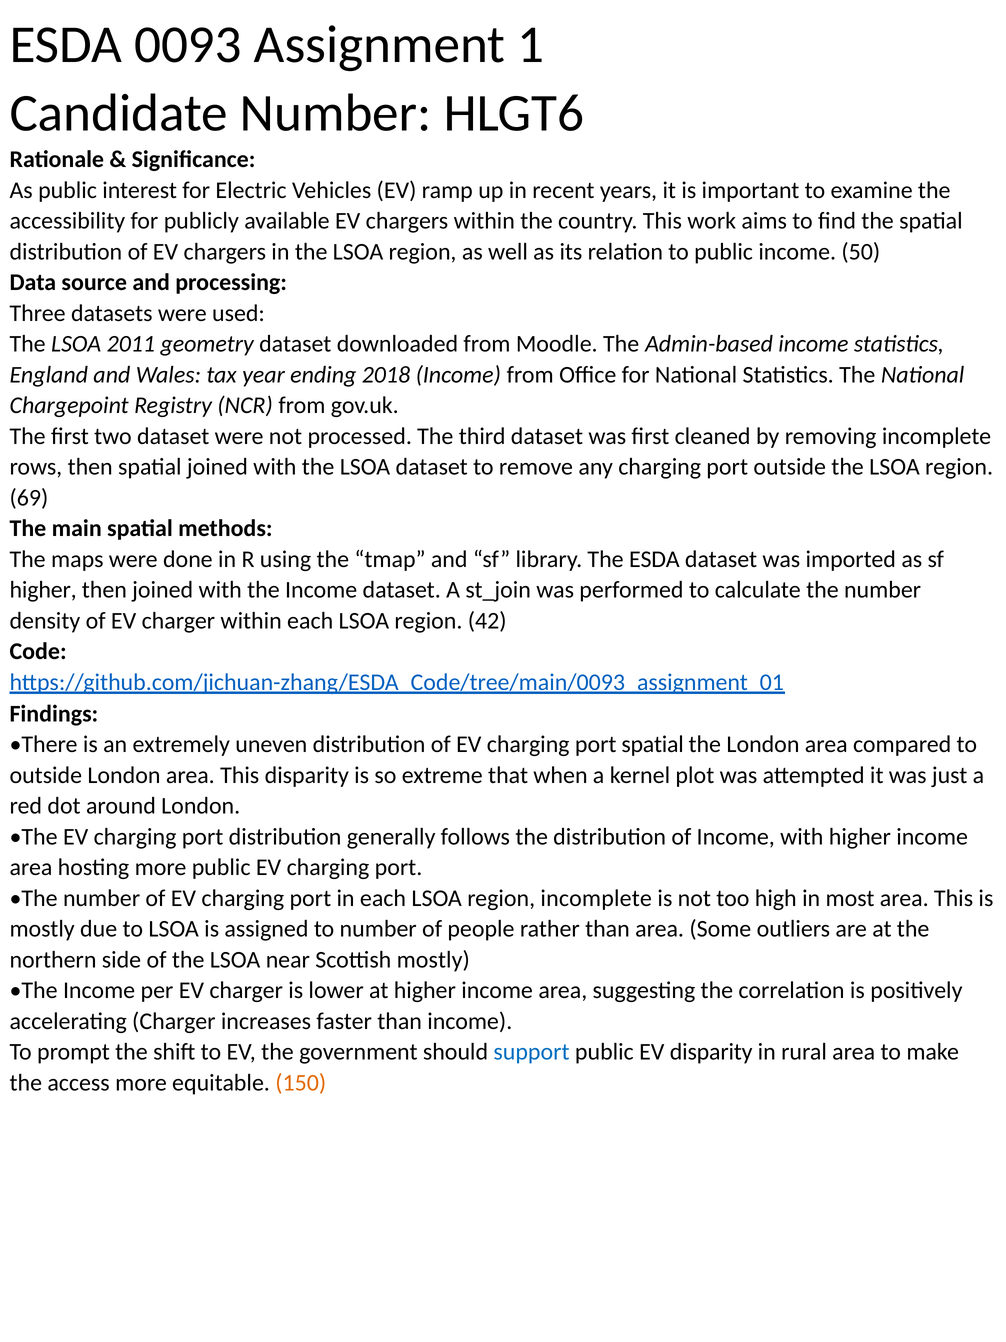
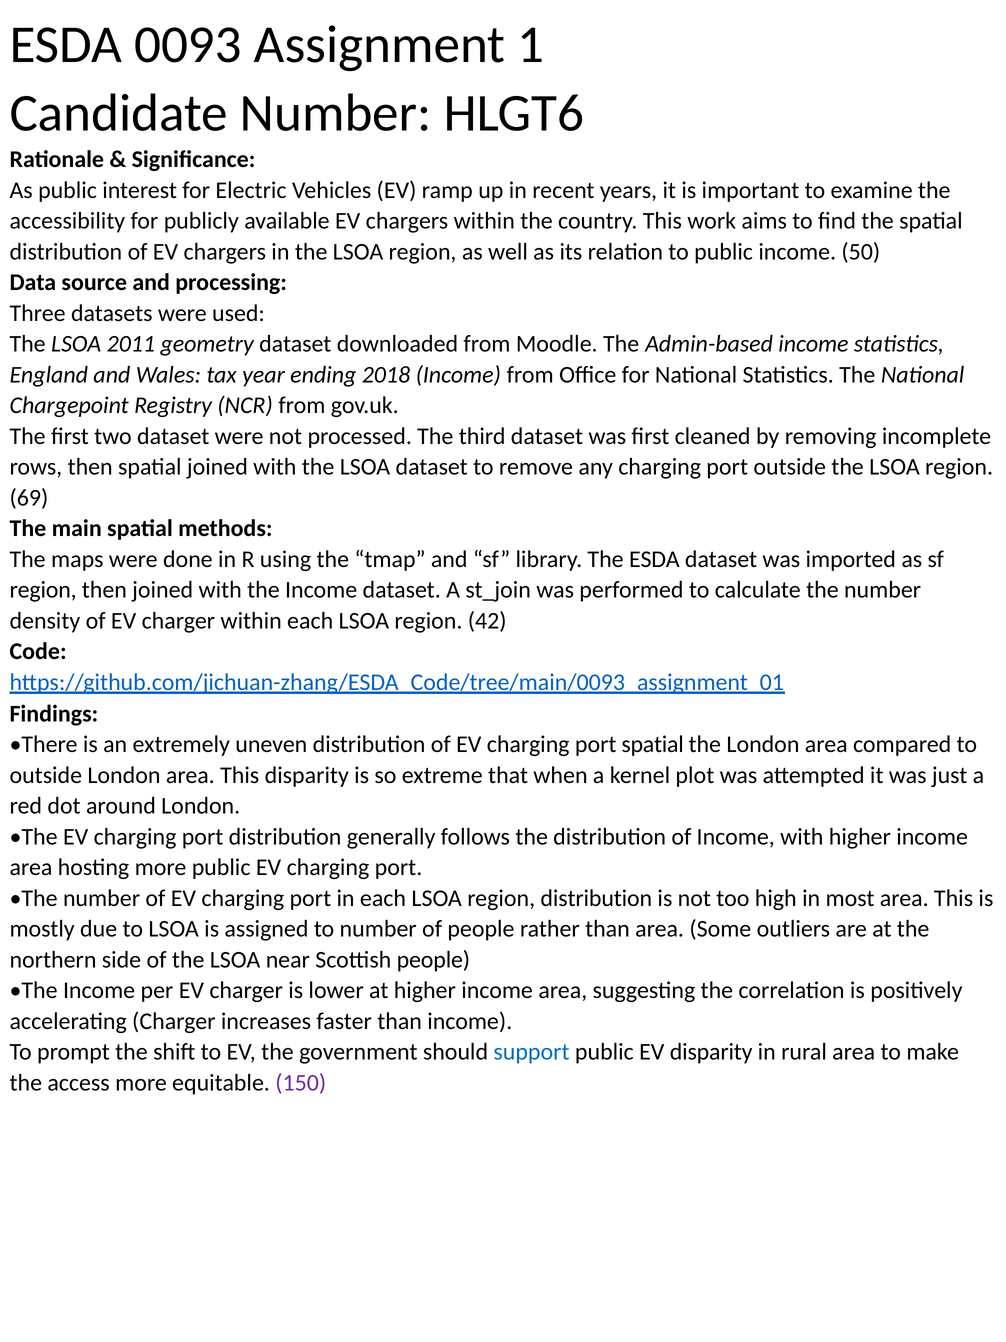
higher at (43, 590): higher -> region
region incomplete: incomplete -> distribution
Scottish mostly: mostly -> people
150 colour: orange -> purple
